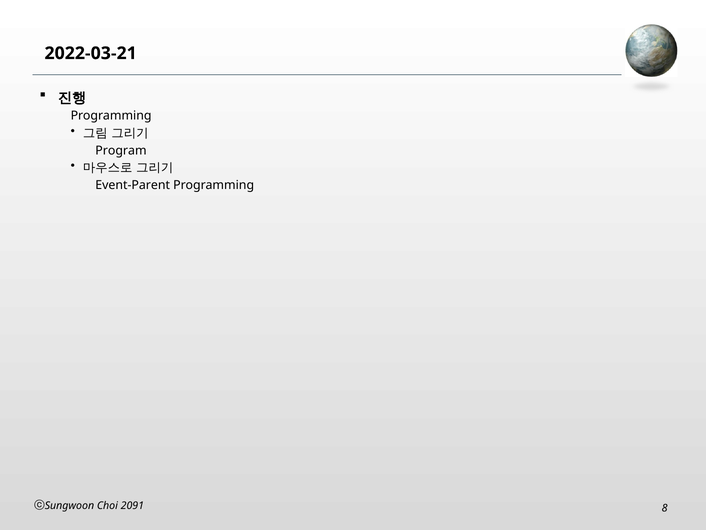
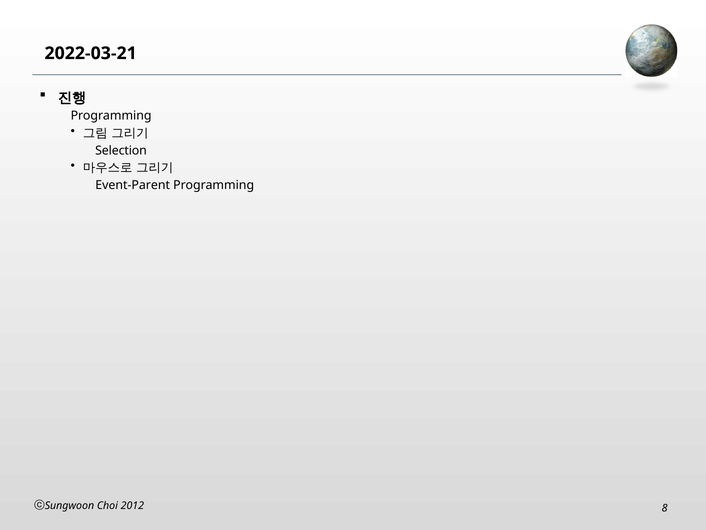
Program: Program -> Selection
2091: 2091 -> 2012
